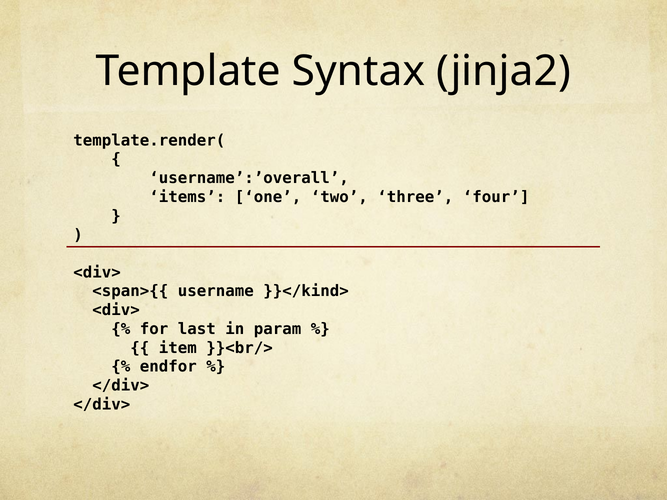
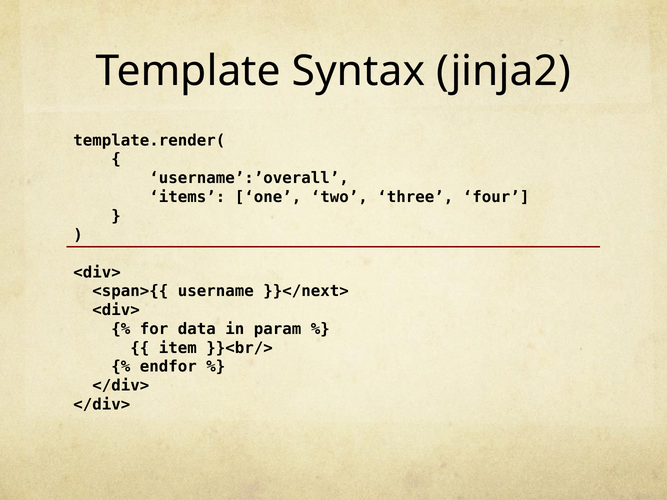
}}</kind>: }}</kind> -> }}</next>
last: last -> data
